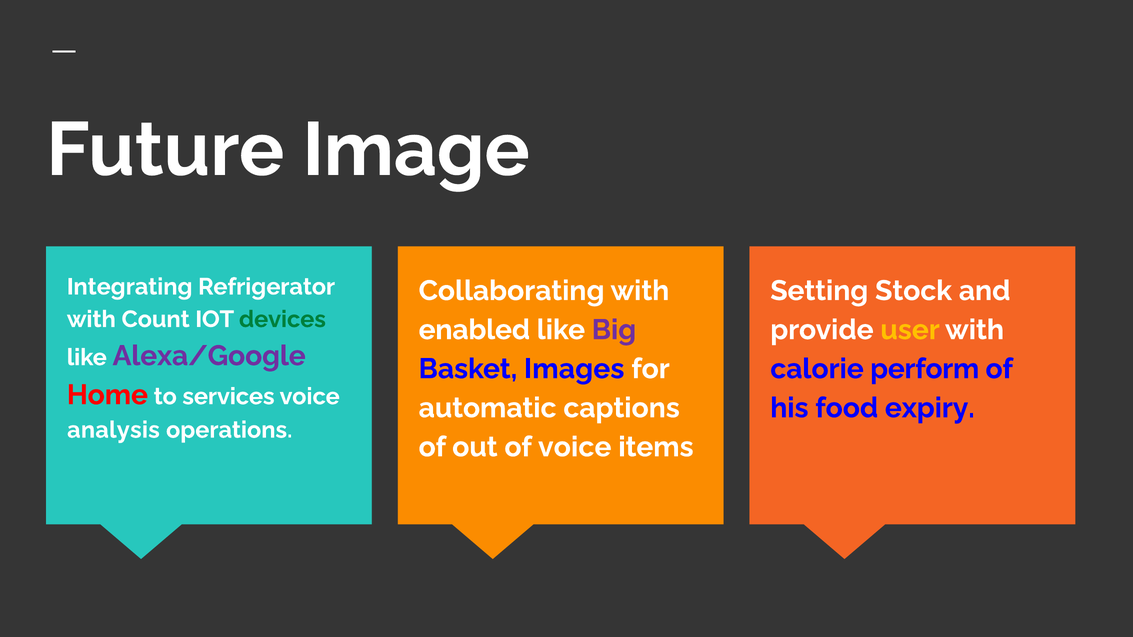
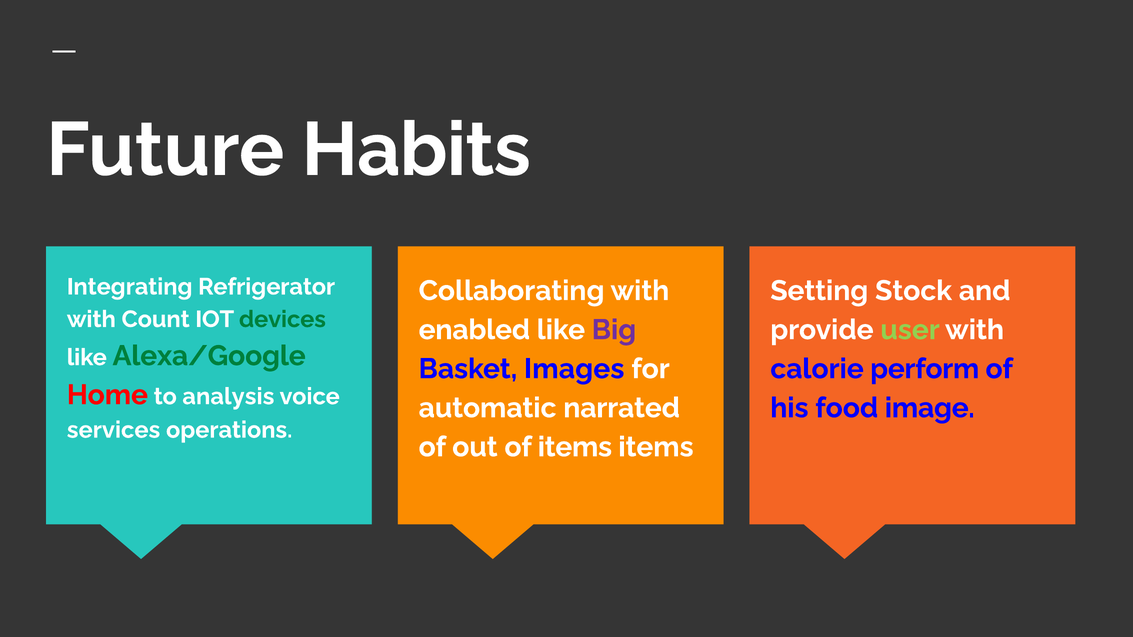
Image: Image -> Habits
user colour: yellow -> light green
Alexa/Google colour: purple -> green
services: services -> analysis
captions: captions -> narrated
expiry: expiry -> image
analysis: analysis -> services
of voice: voice -> items
